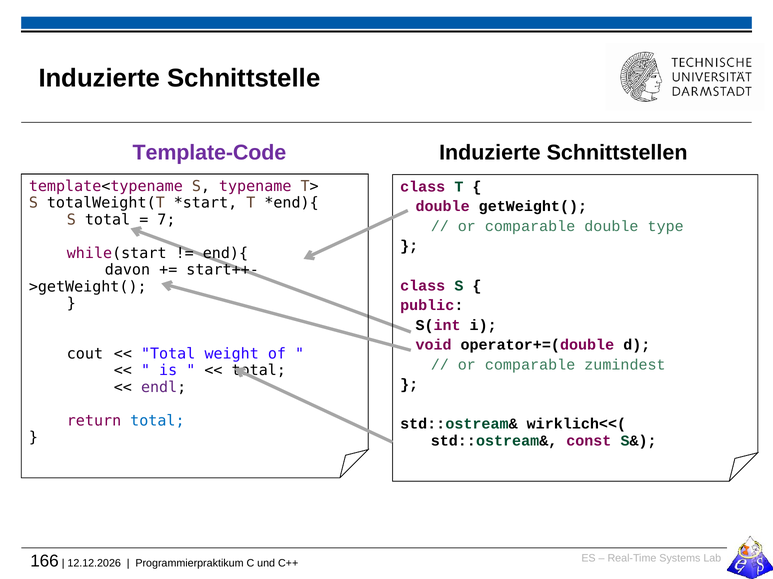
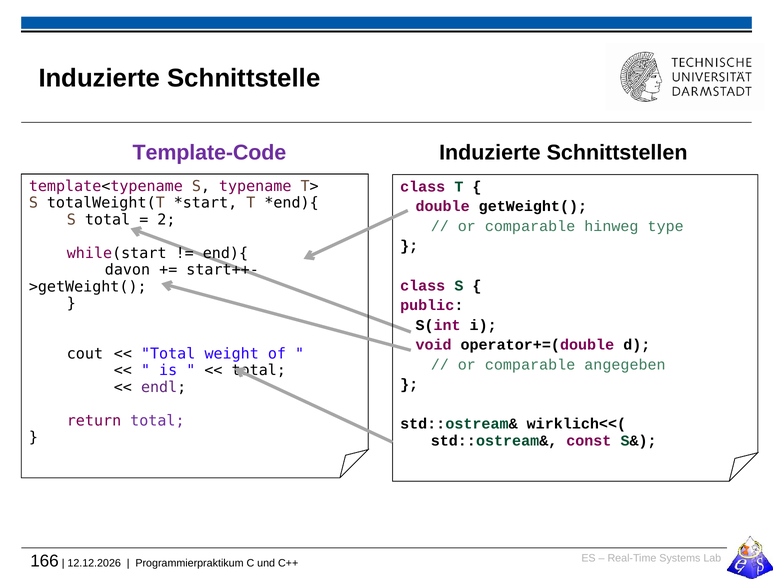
7: 7 -> 2
comparable double: double -> hinweg
zumindest: zumindest -> angegeben
total at (157, 421) colour: blue -> purple
